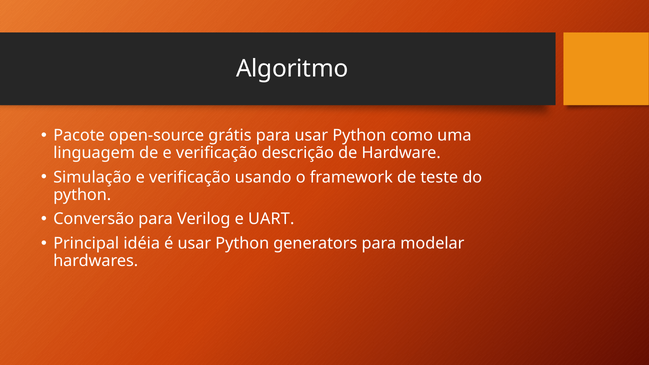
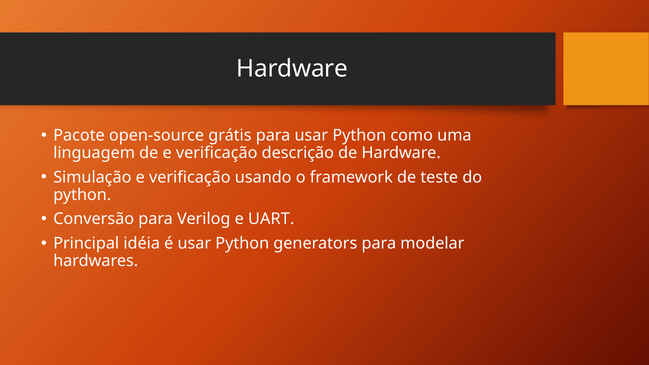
Algoritmo at (292, 69): Algoritmo -> Hardware
